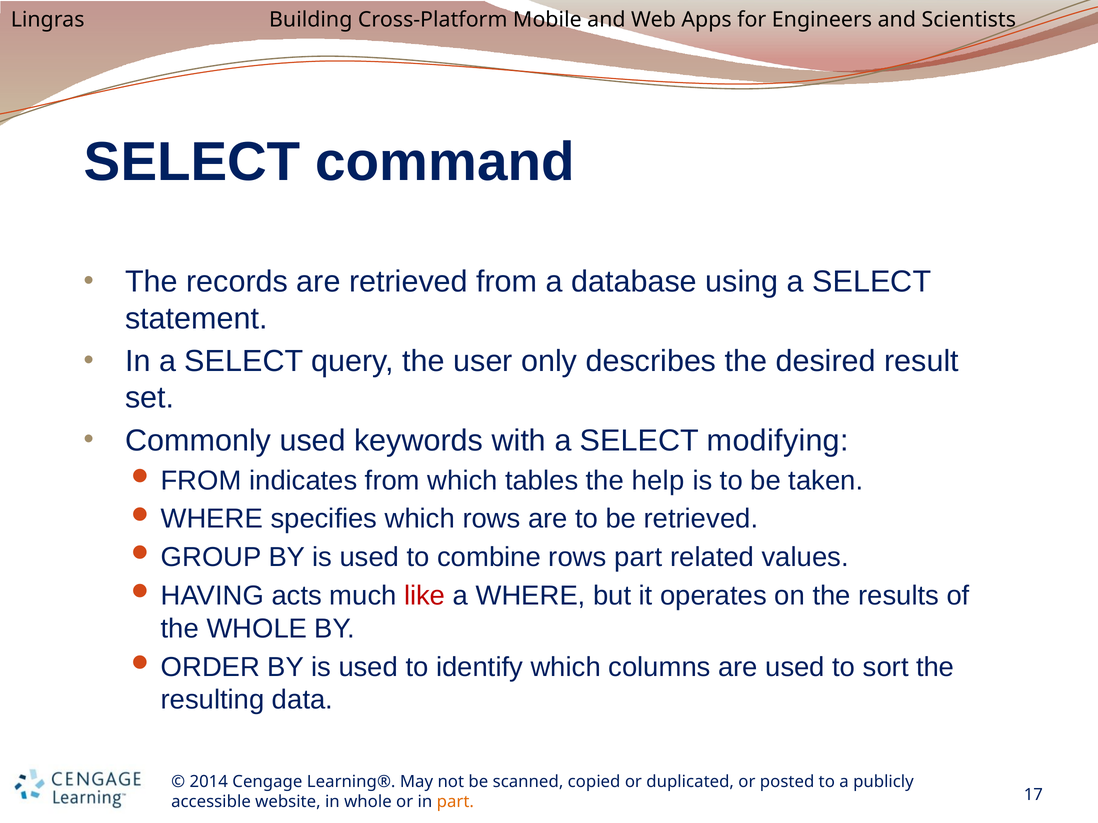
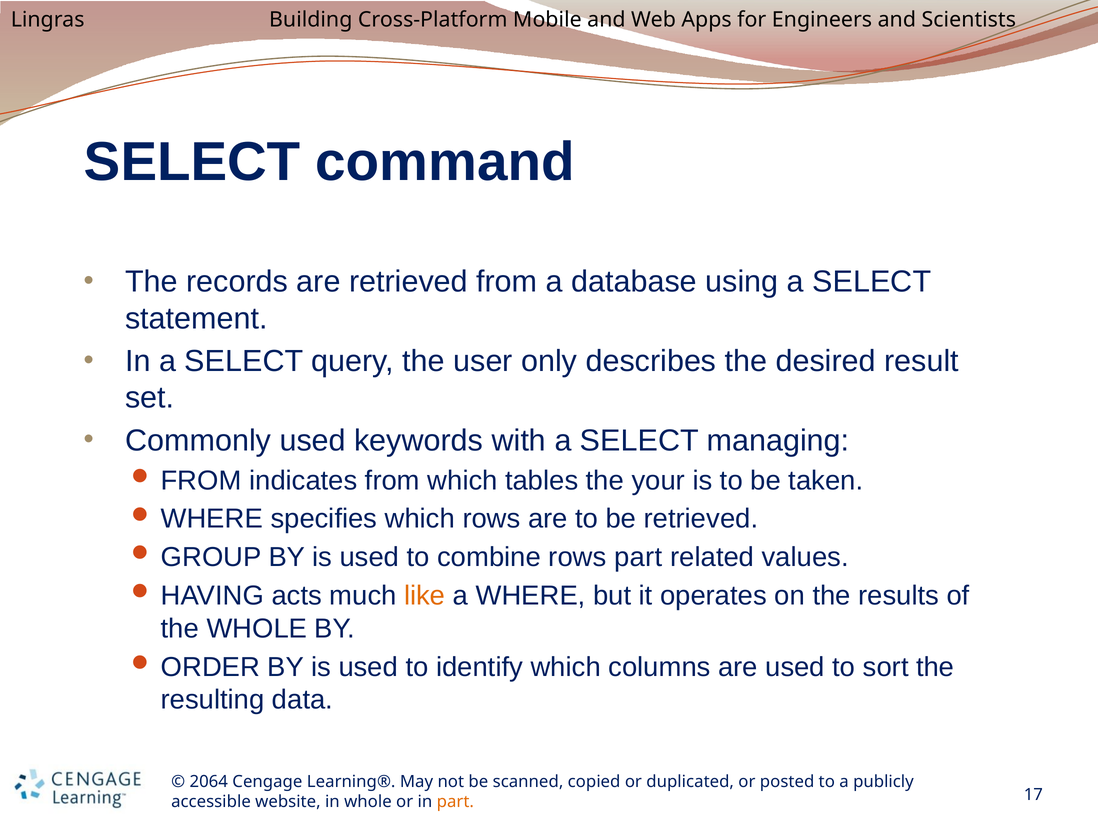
modifying: modifying -> managing
help: help -> your
like colour: red -> orange
2014: 2014 -> 2064
